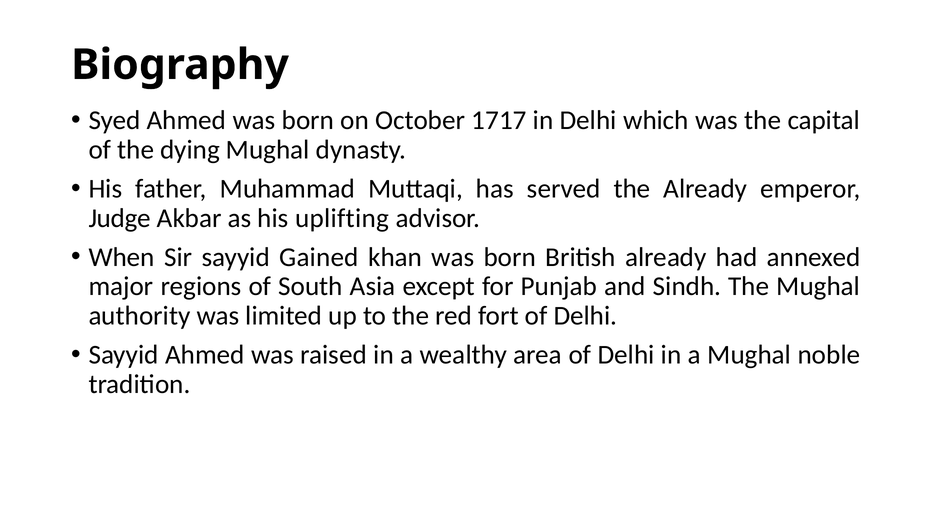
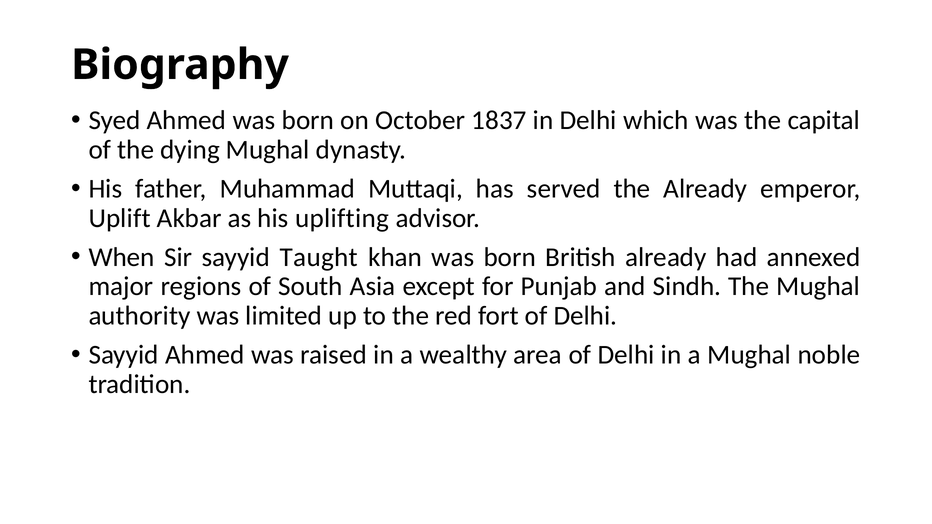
1717: 1717 -> 1837
Judge: Judge -> Uplift
Gained: Gained -> Taught
